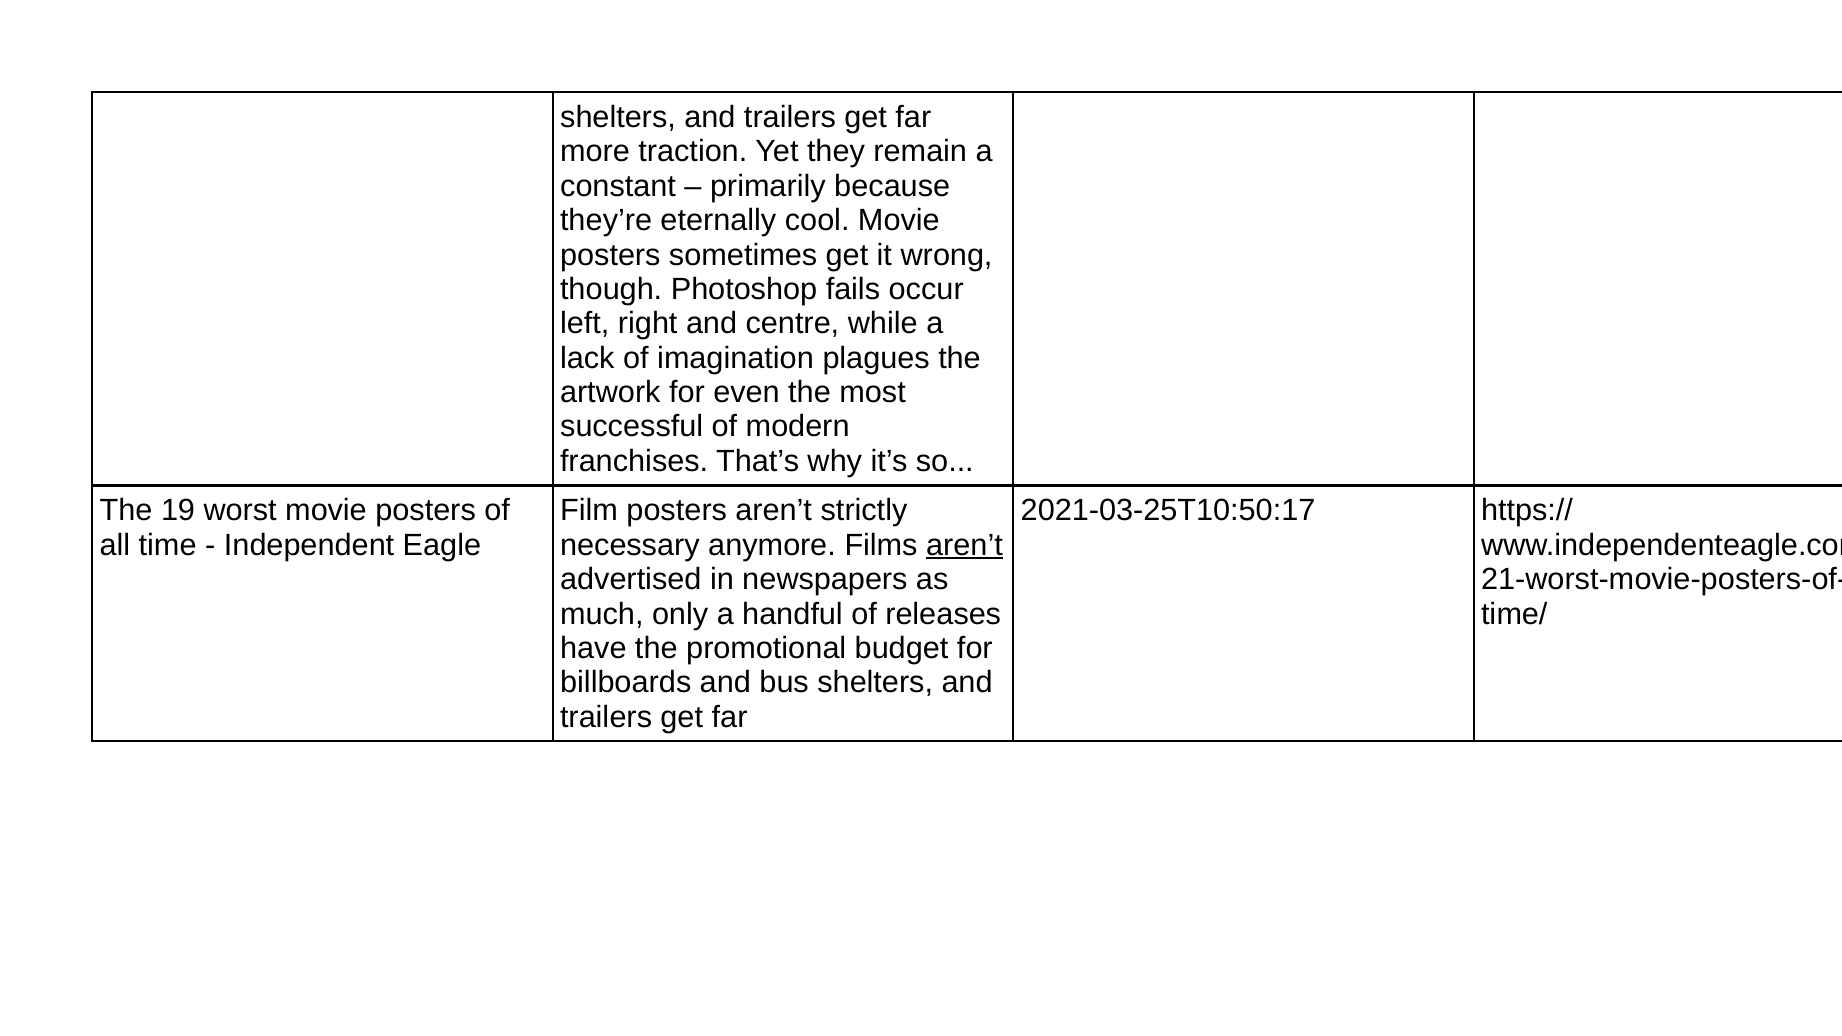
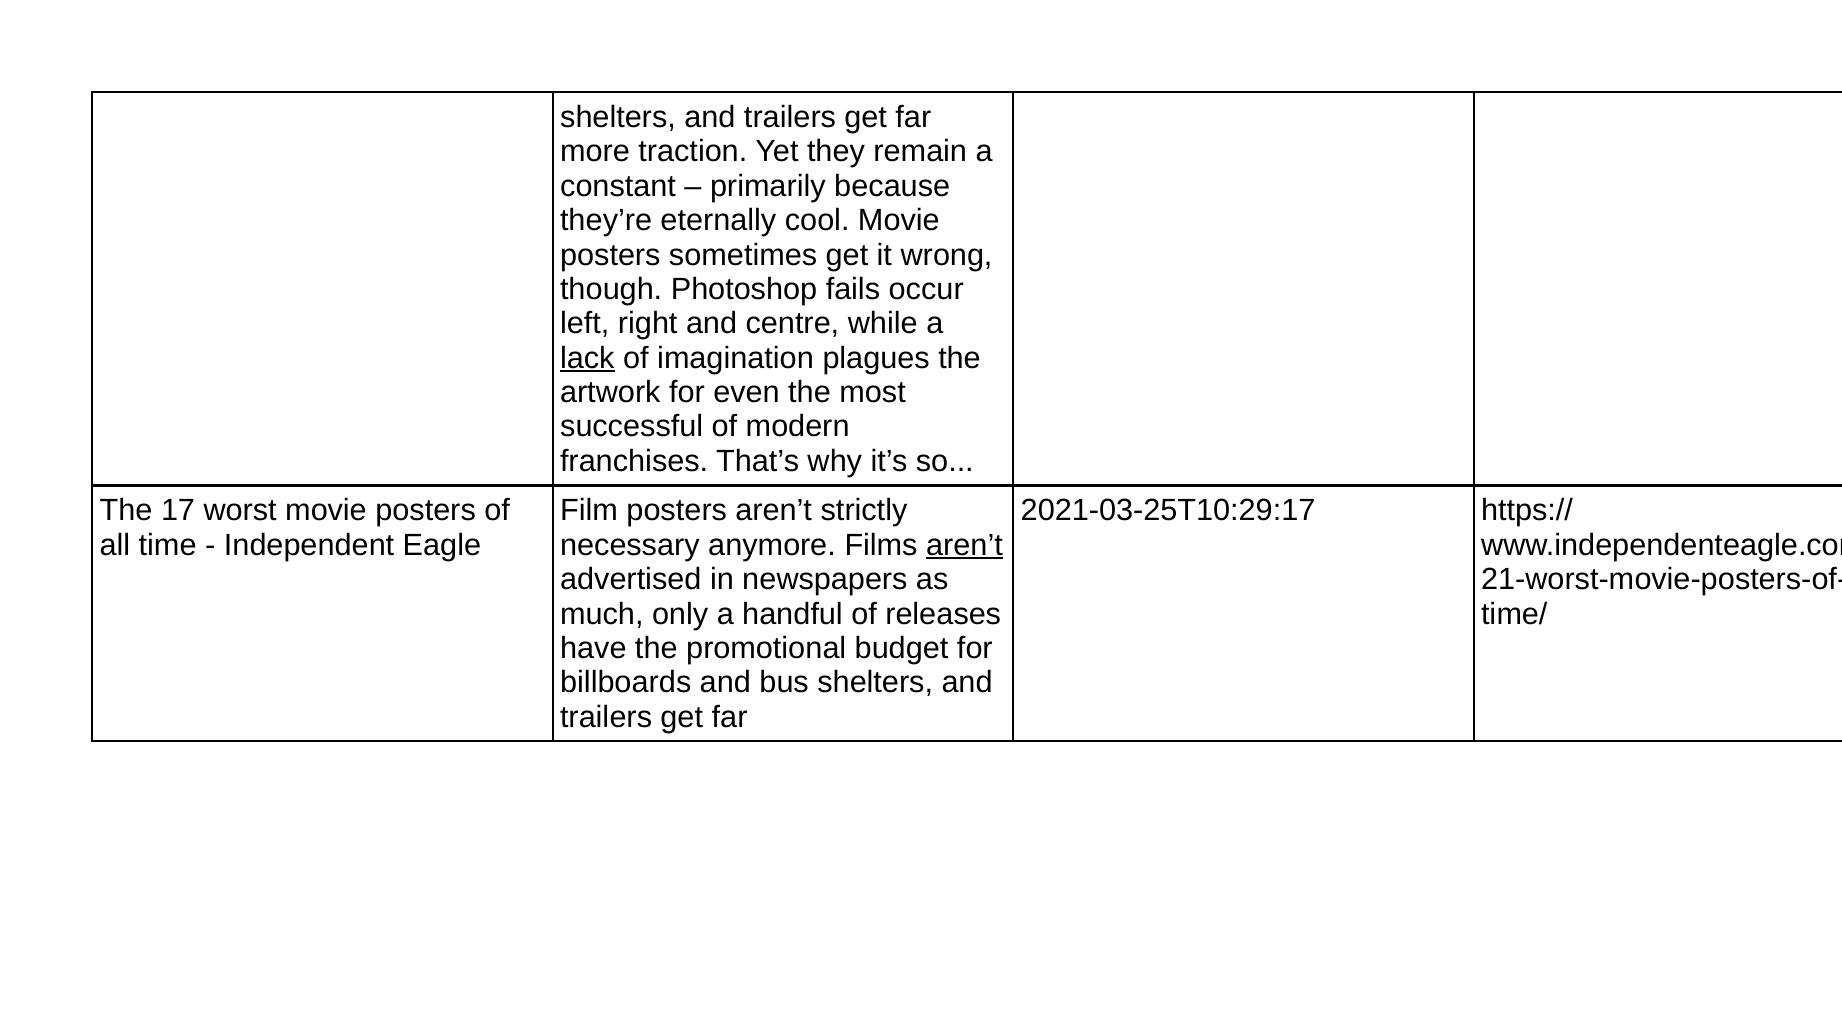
lack underline: none -> present
19: 19 -> 17
2021-03-25T10:50:17: 2021-03-25T10:50:17 -> 2021-03-25T10:29:17
